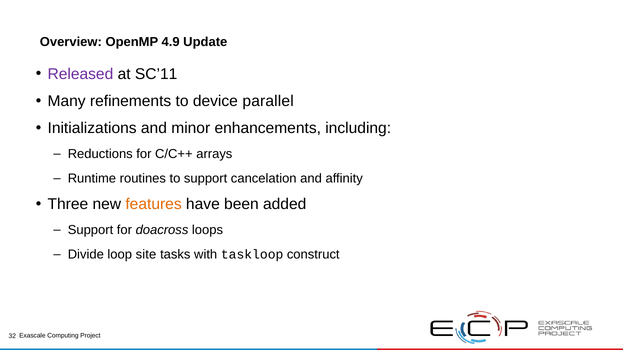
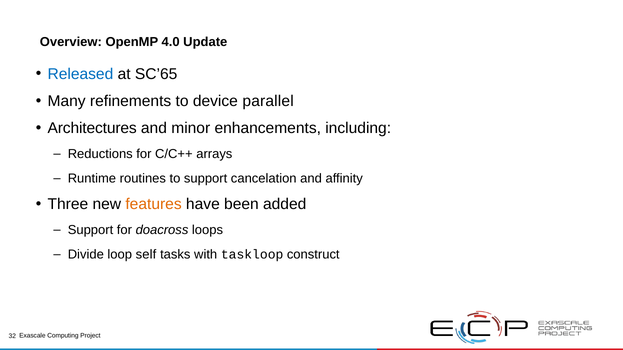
4.9: 4.9 -> 4.0
Released colour: purple -> blue
SC’11: SC’11 -> SC’65
Initializations: Initializations -> Architectures
site: site -> self
